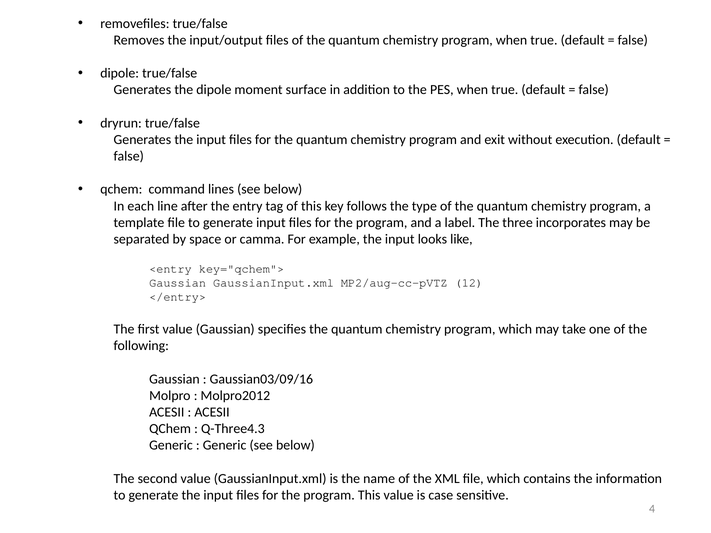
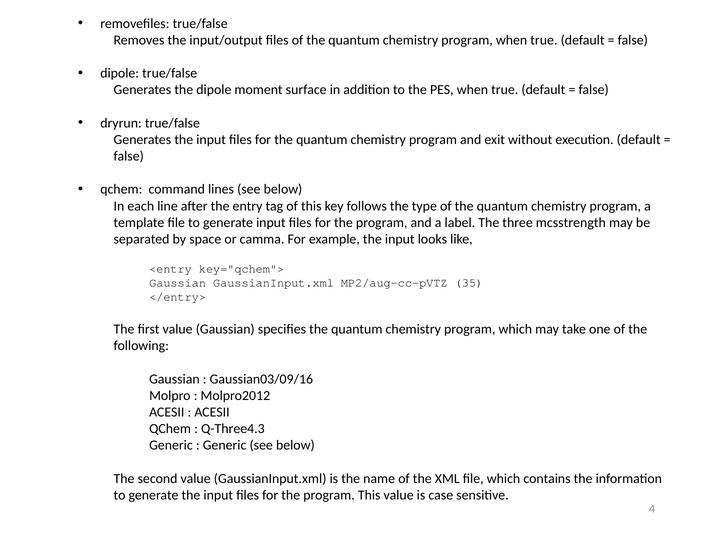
incorporates: incorporates -> mcsstrength
12: 12 -> 35
